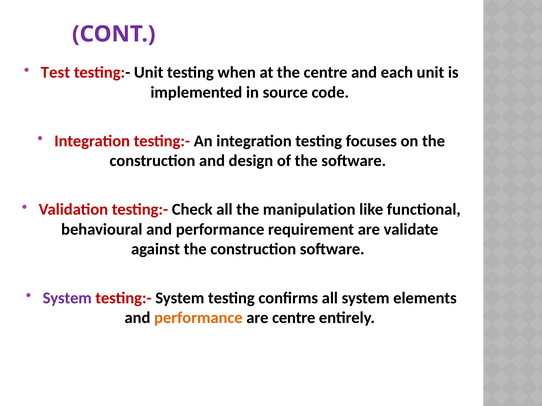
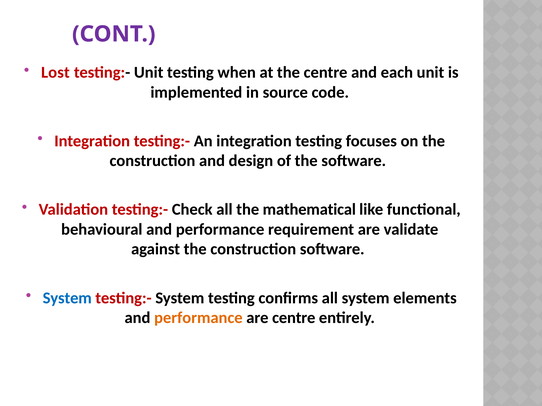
Test: Test -> Lost
manipulation: manipulation -> mathematical
System at (67, 298) colour: purple -> blue
